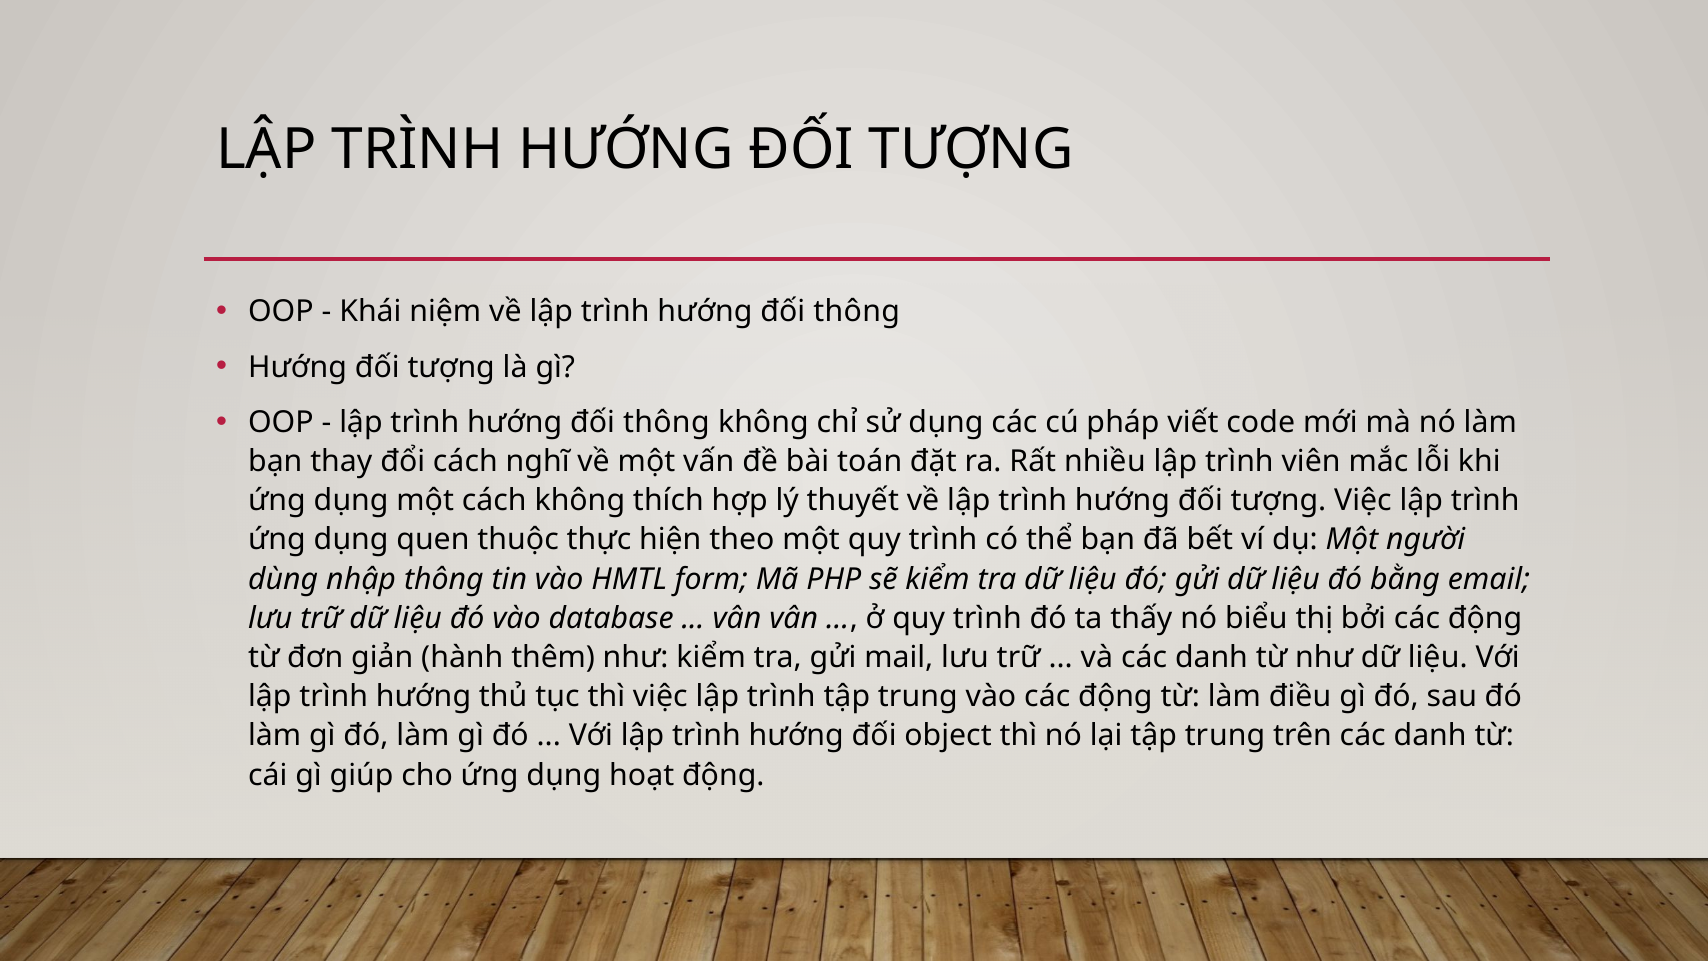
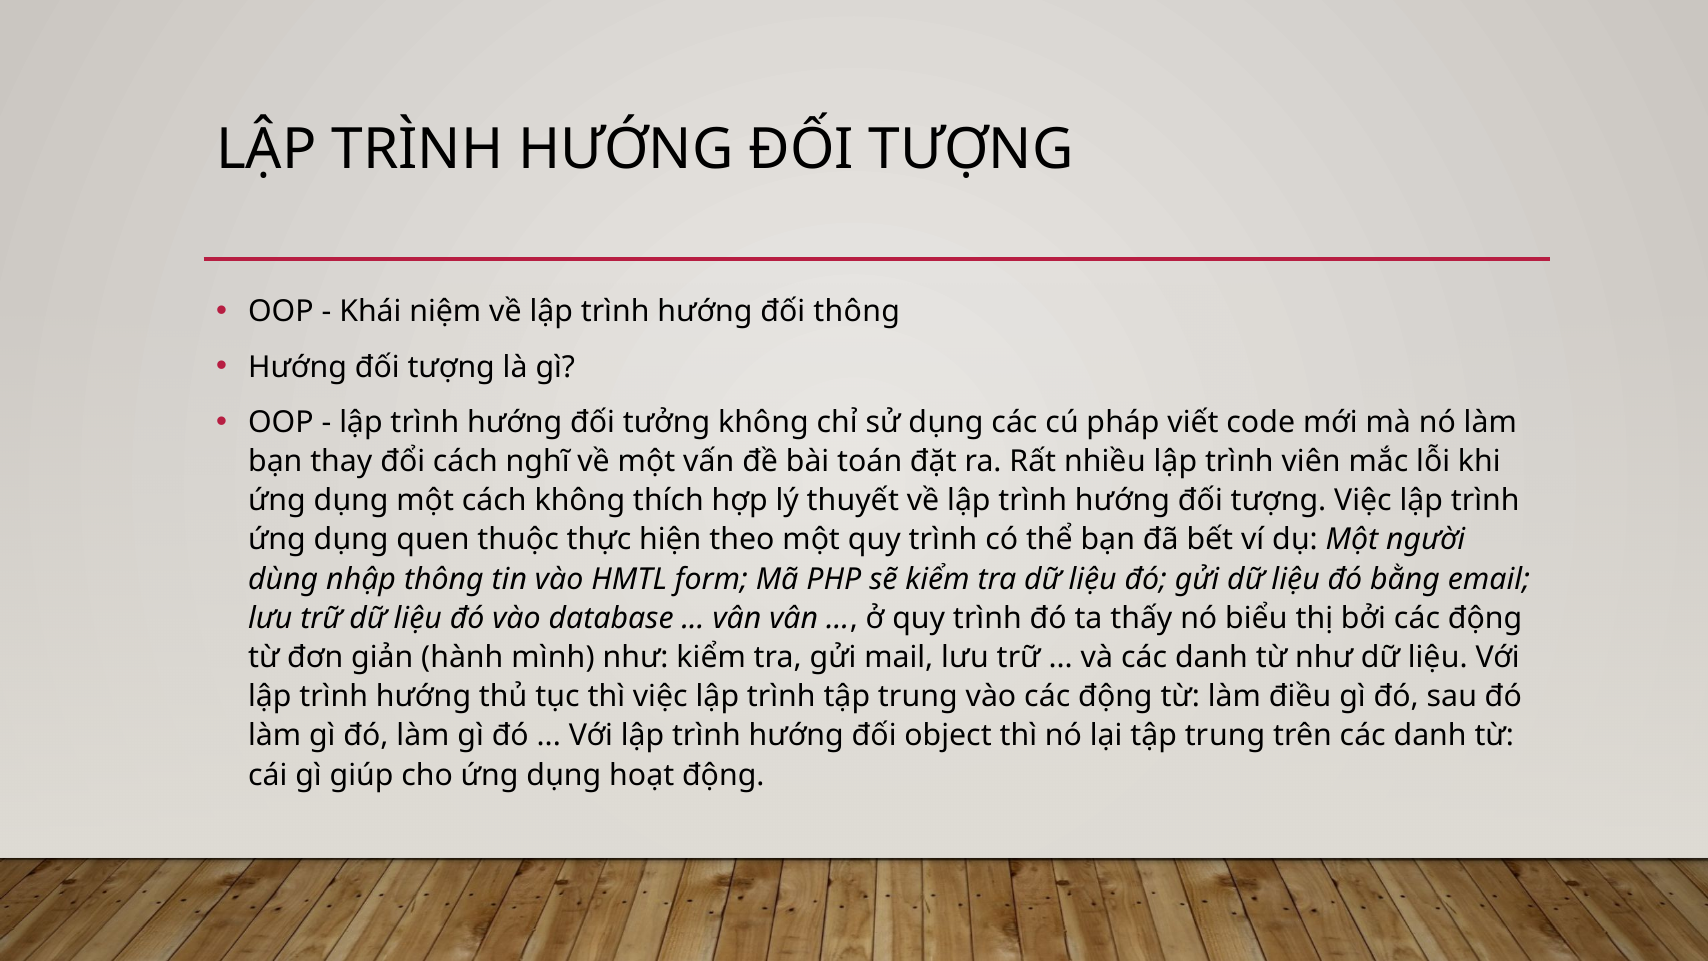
thông at (666, 422): thông -> tưởng
thêm: thêm -> mình
